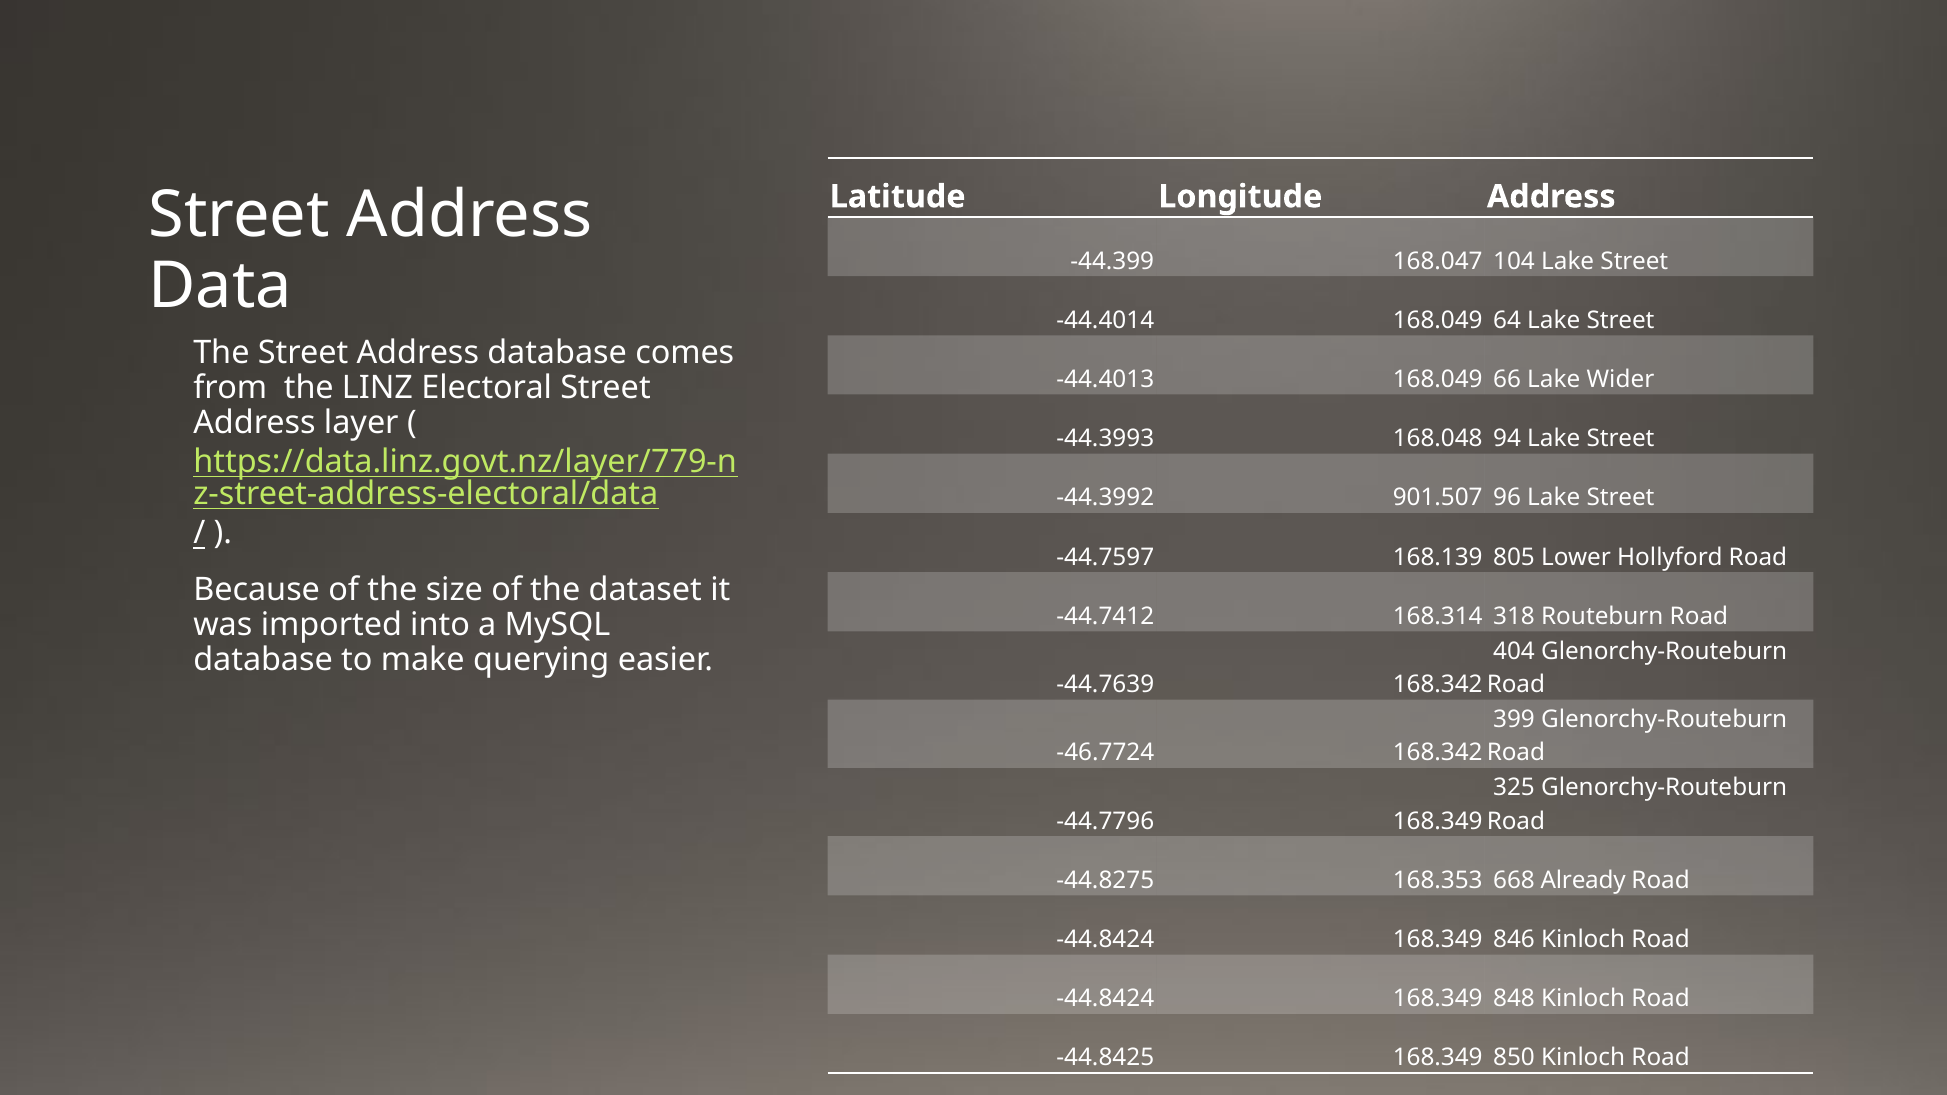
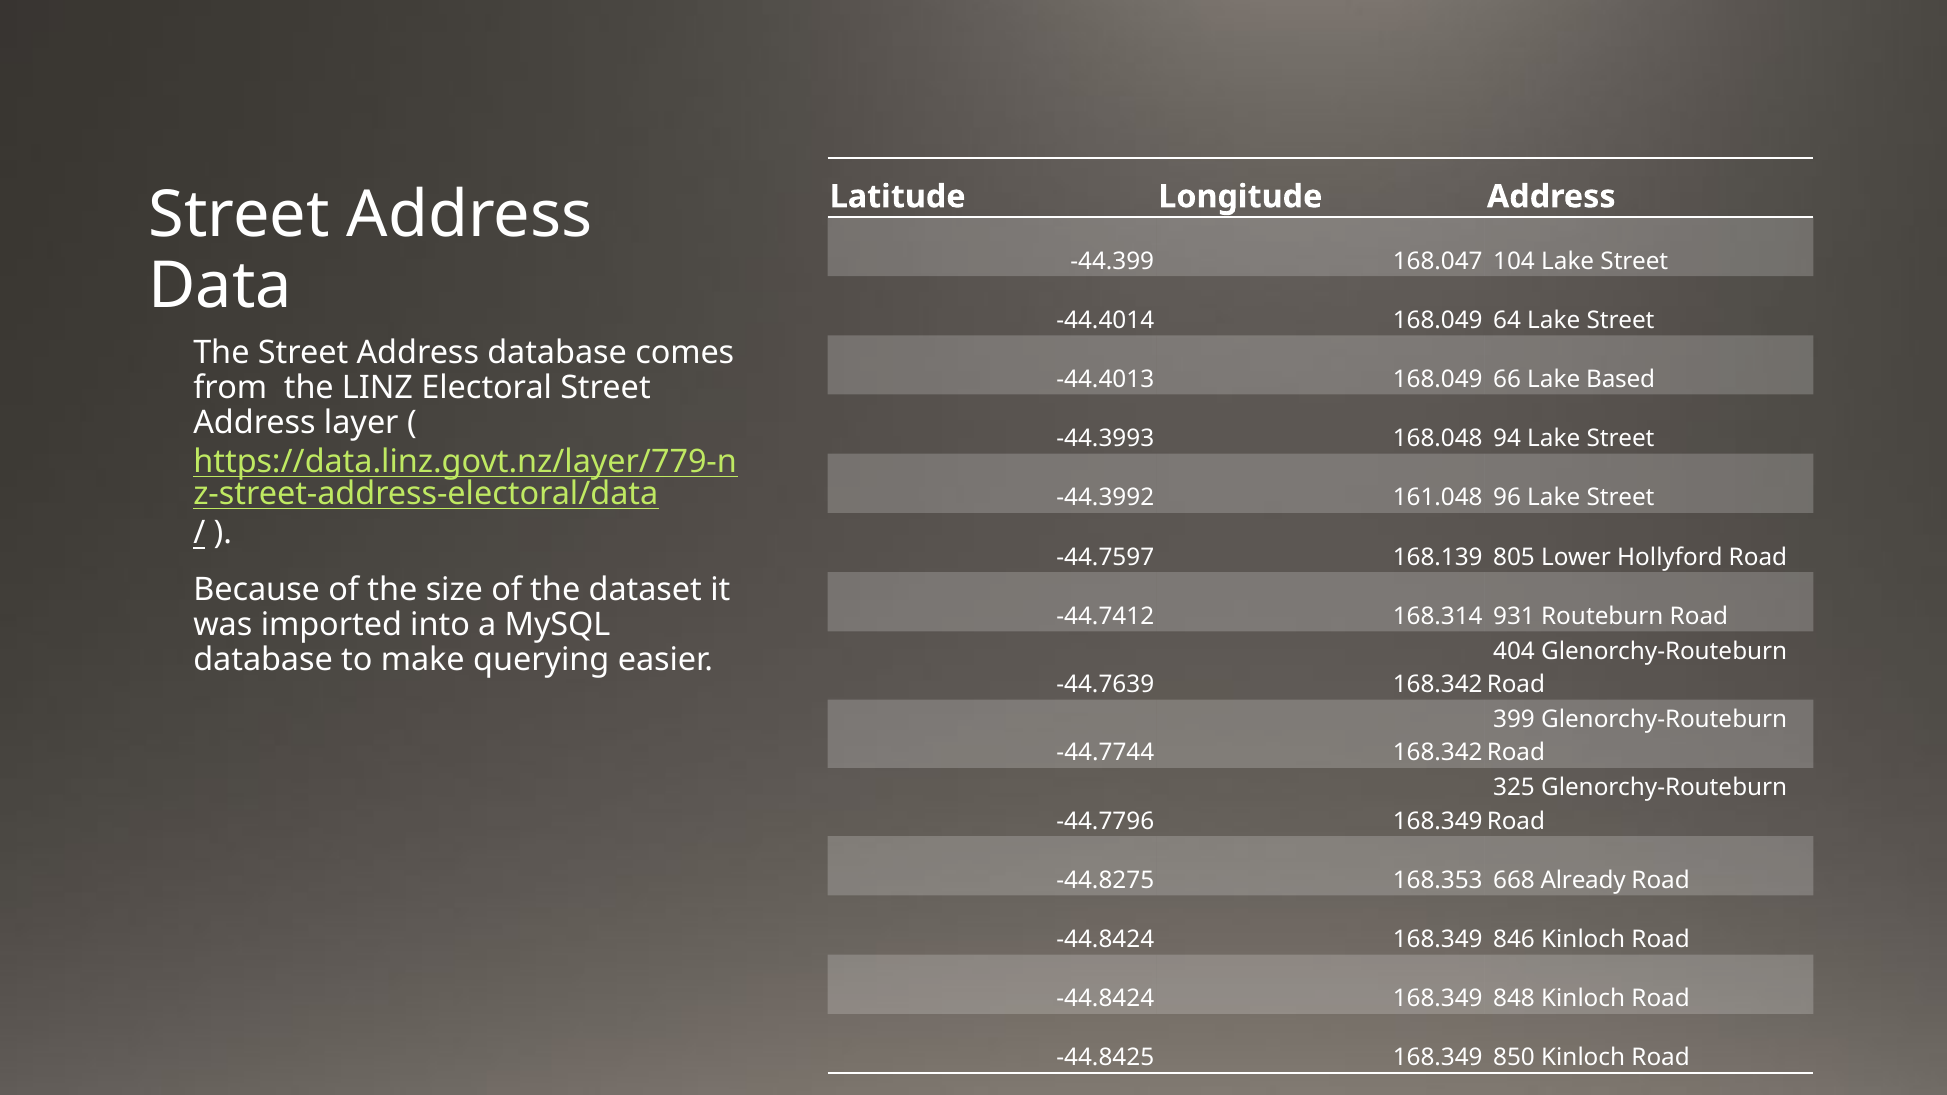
Wider: Wider -> Based
901.507: 901.507 -> 161.048
318: 318 -> 931
-46.7724: -46.7724 -> -44.7744
